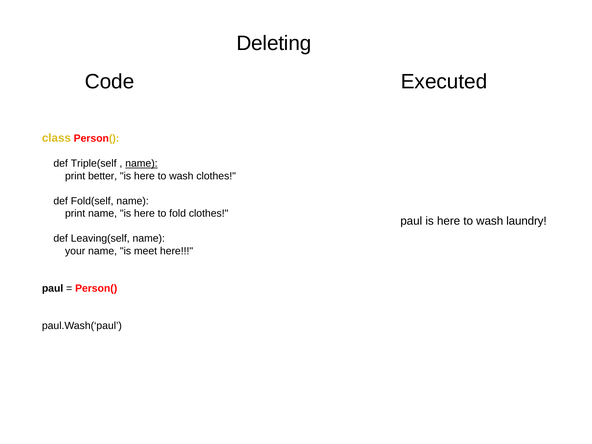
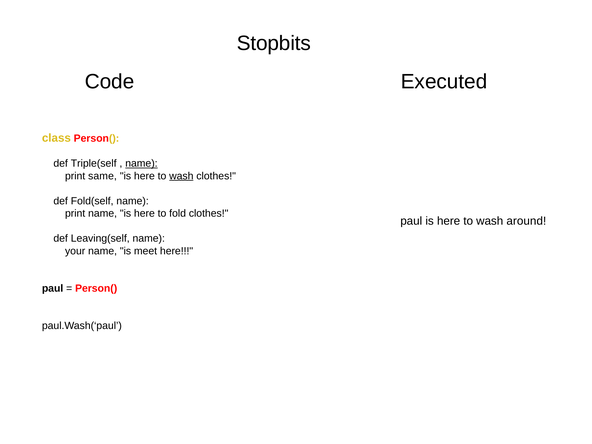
Deleting: Deleting -> Stopbits
better: better -> same
wash at (181, 176) underline: none -> present
laundry: laundry -> around
